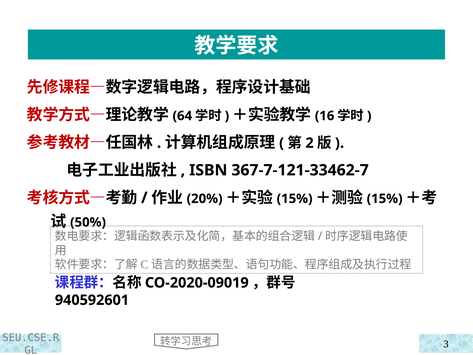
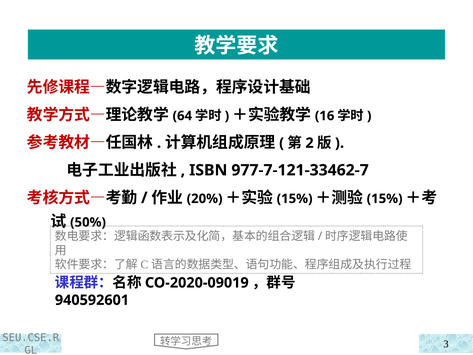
367-7-121-33462-7: 367-7-121-33462-7 -> 977-7-121-33462-7
